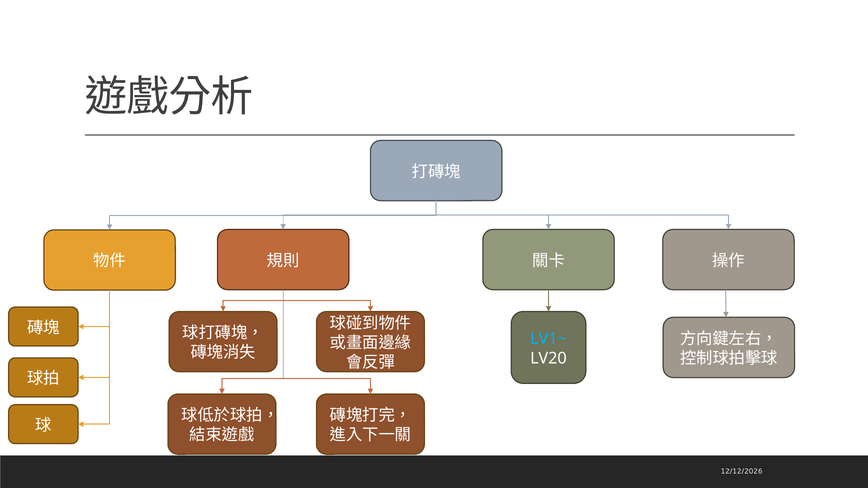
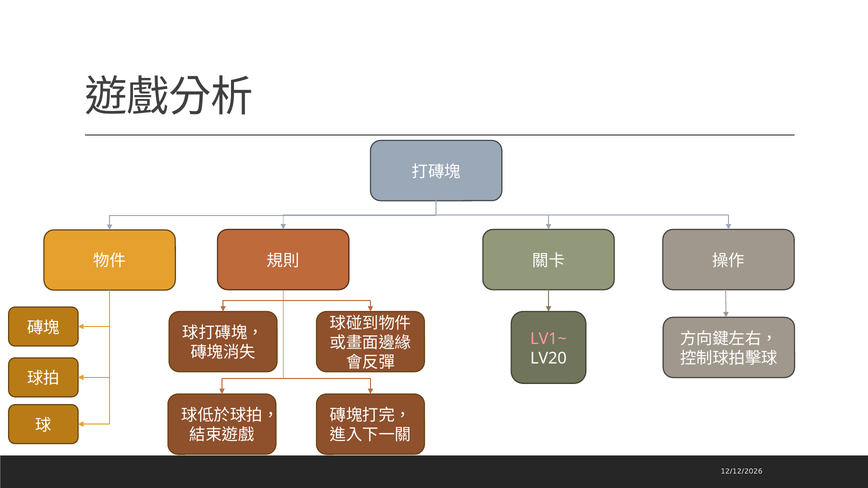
LV1~ colour: light blue -> pink
